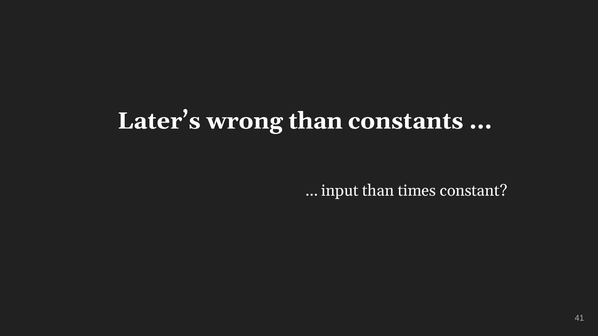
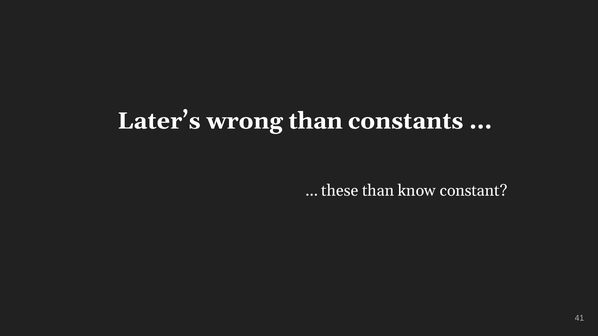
input: input -> these
times: times -> know
